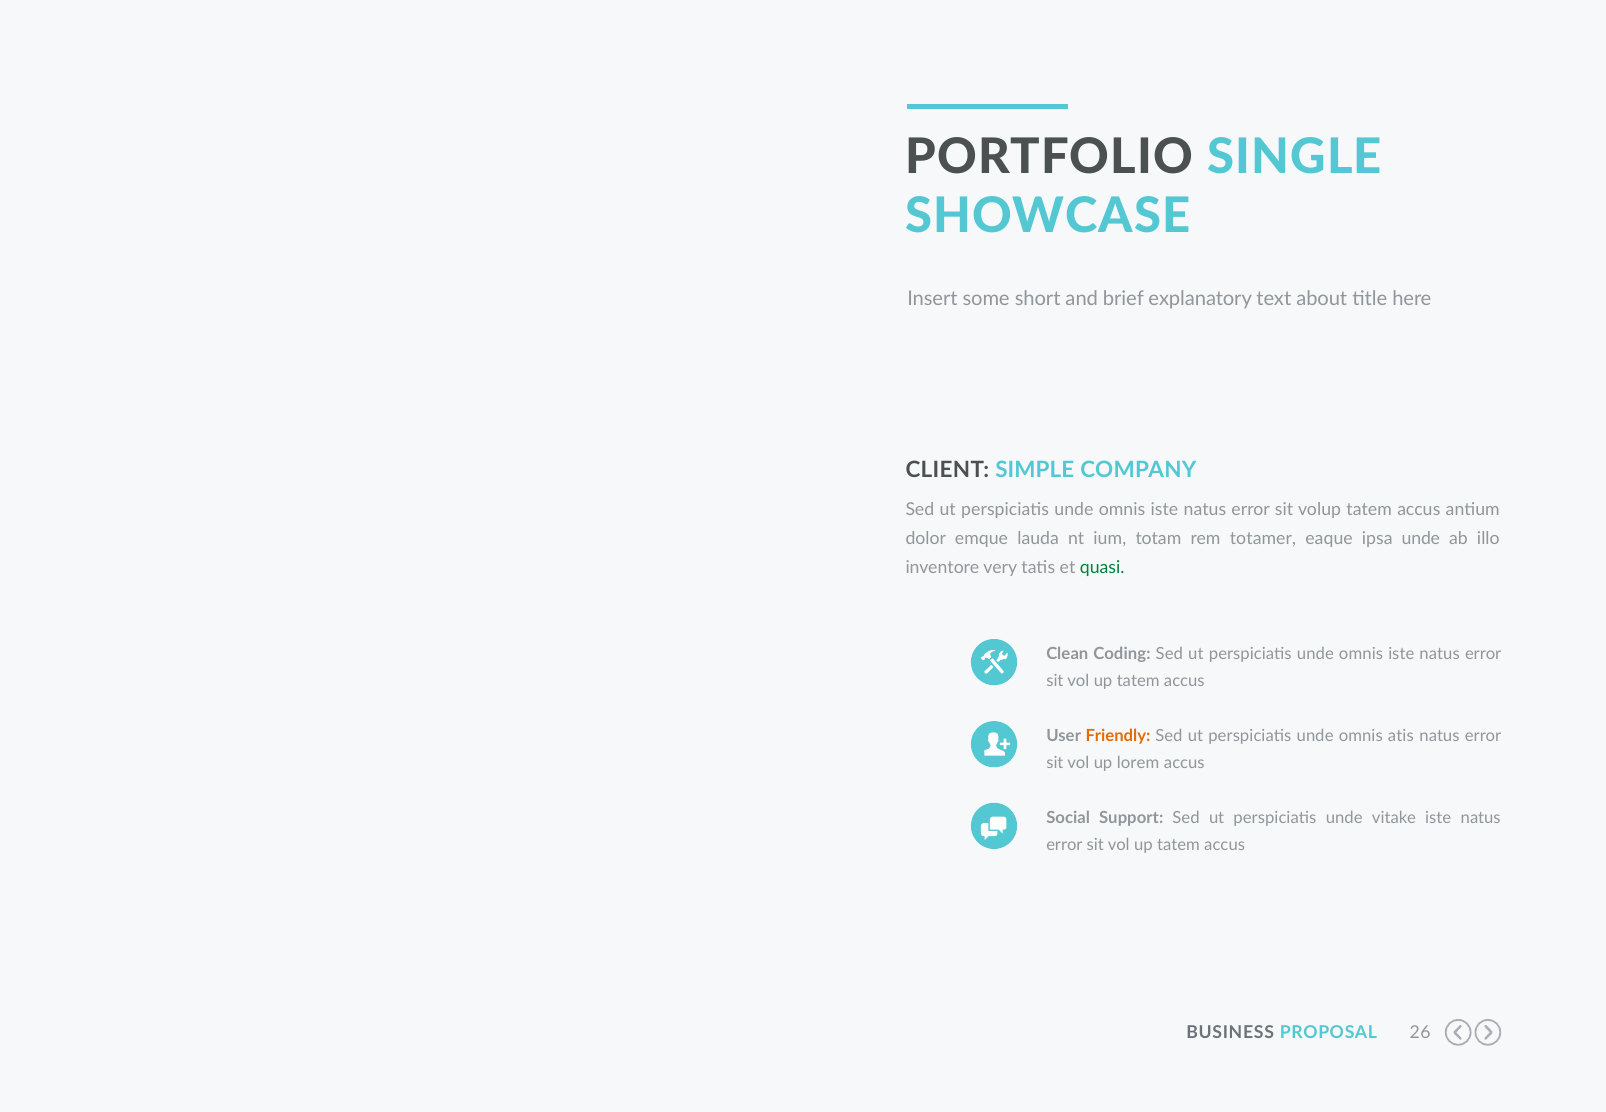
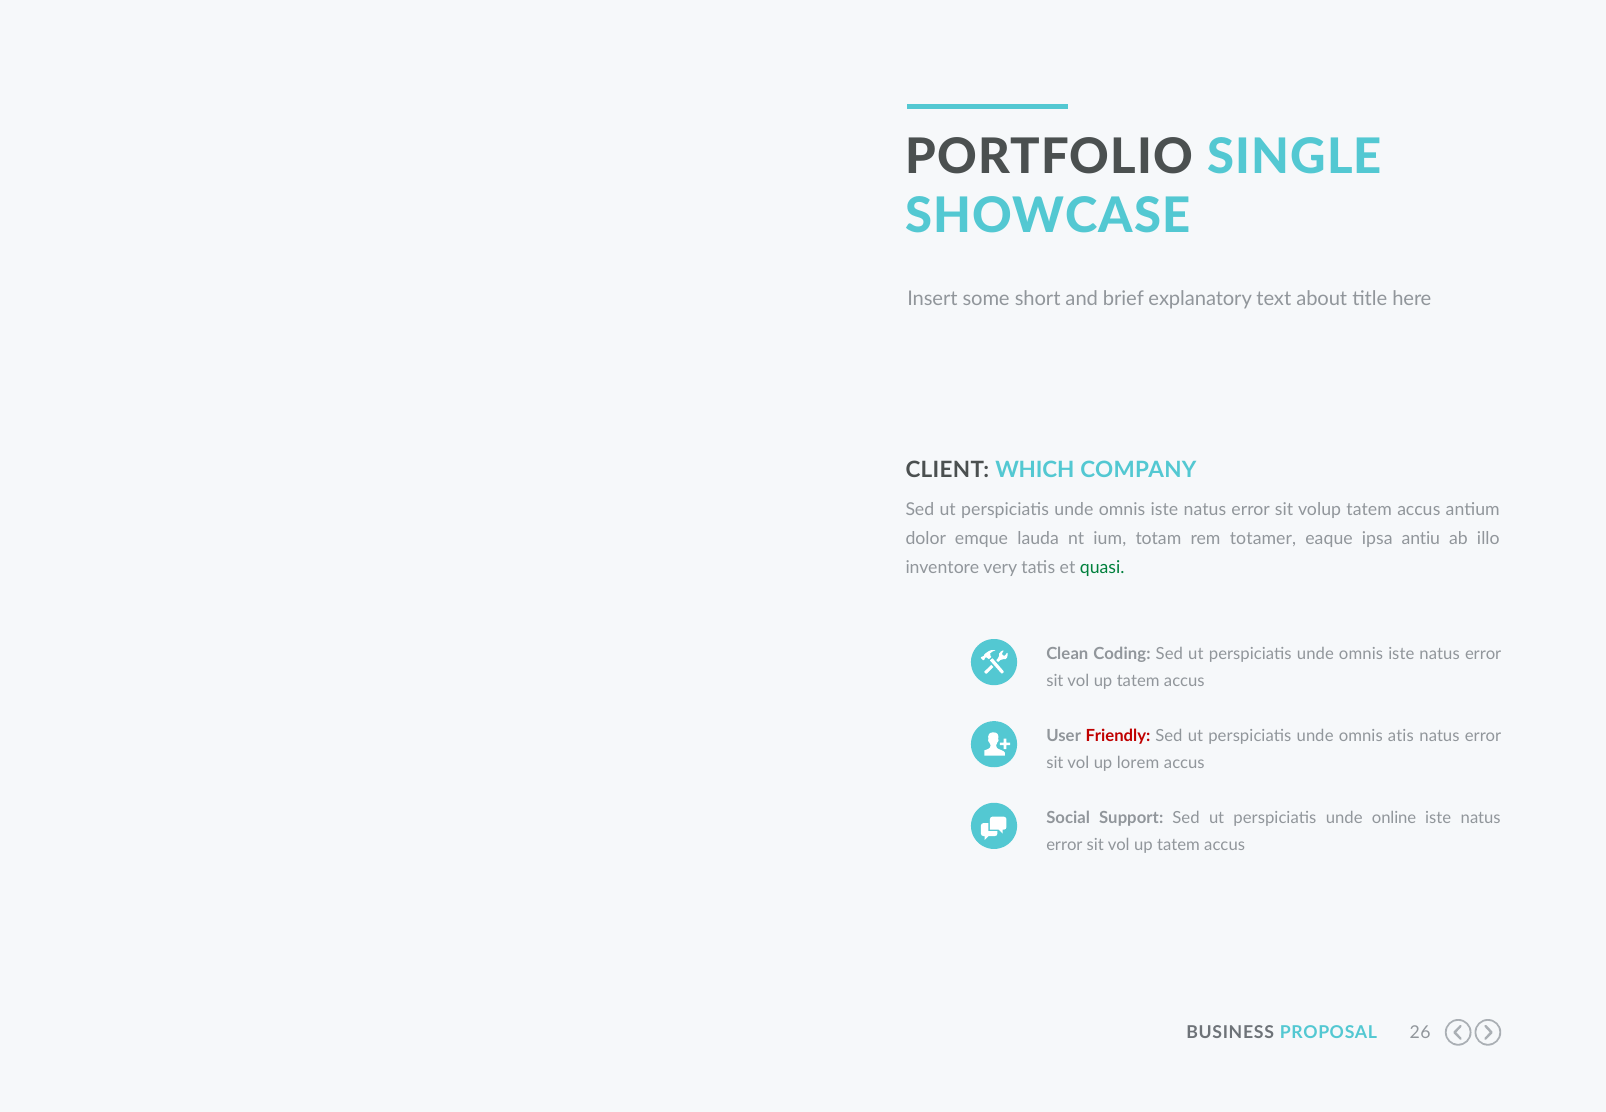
SIMPLE: SIMPLE -> WHICH
ipsa unde: unde -> antiu
Friendly colour: orange -> red
vitake: vitake -> online
